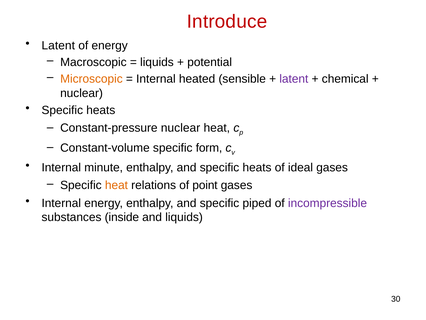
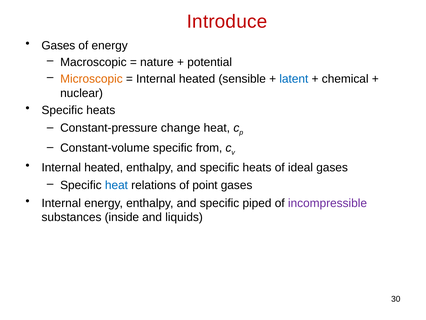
Latent at (58, 46): Latent -> Gases
liquids at (157, 62): liquids -> nature
latent at (294, 79) colour: purple -> blue
Constant-pressure nuclear: nuclear -> change
form: form -> from
minute at (104, 167): minute -> heated
heat at (116, 185) colour: orange -> blue
